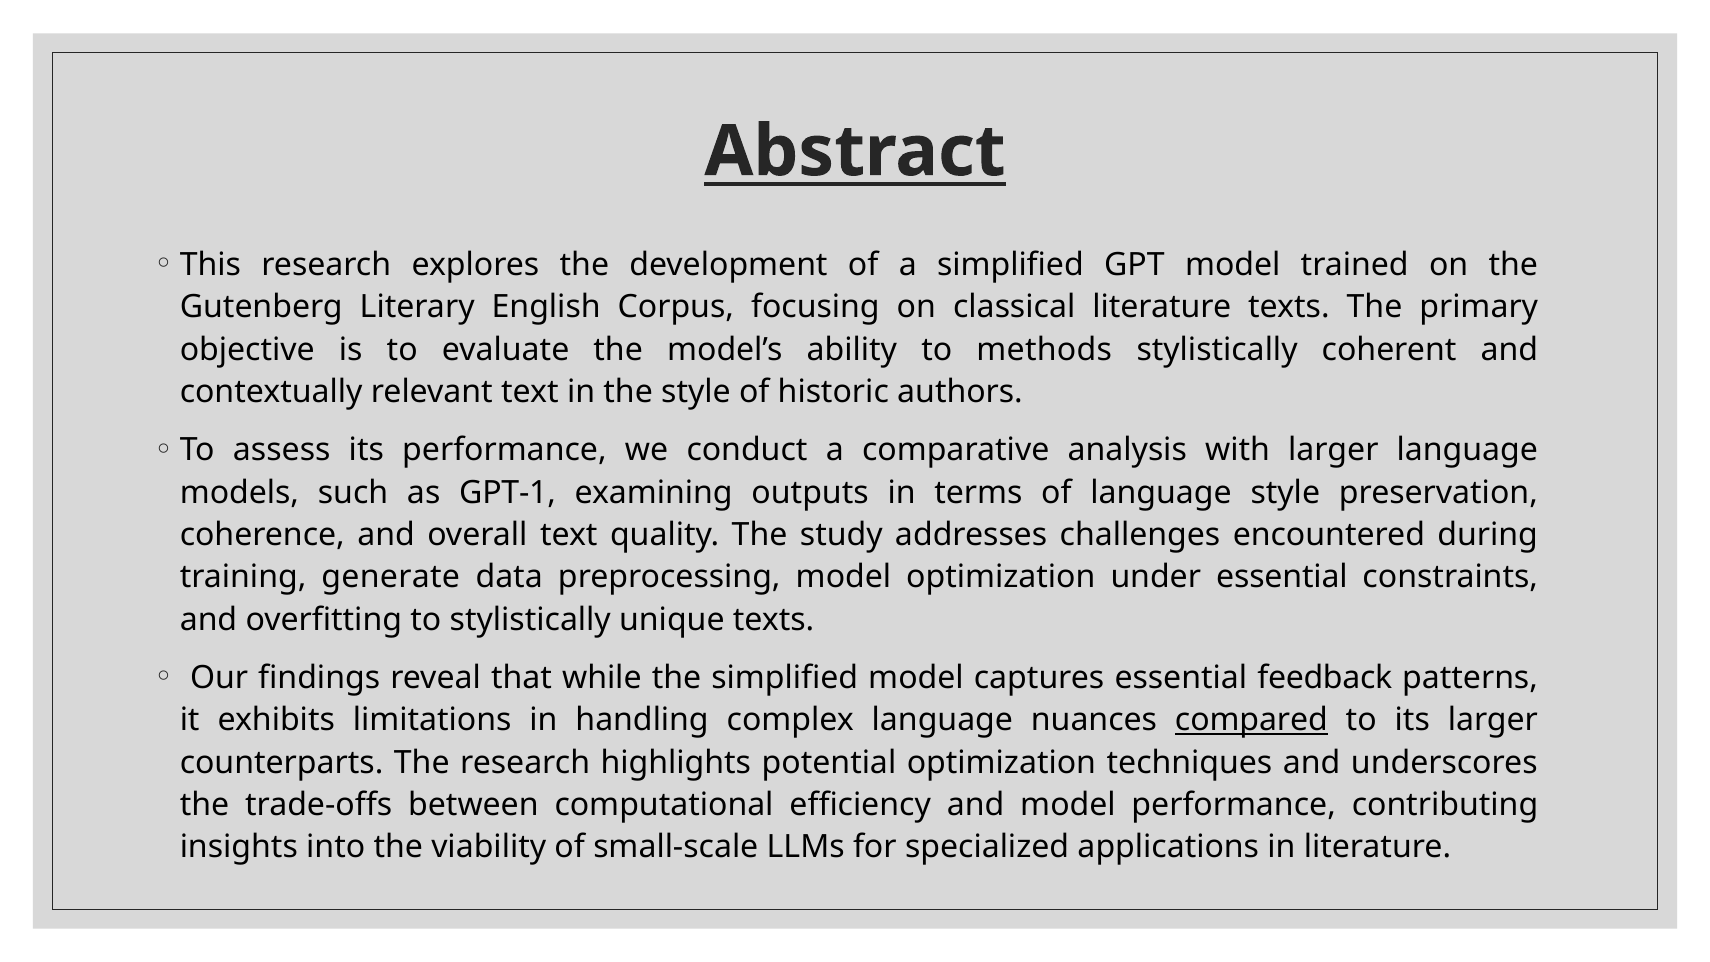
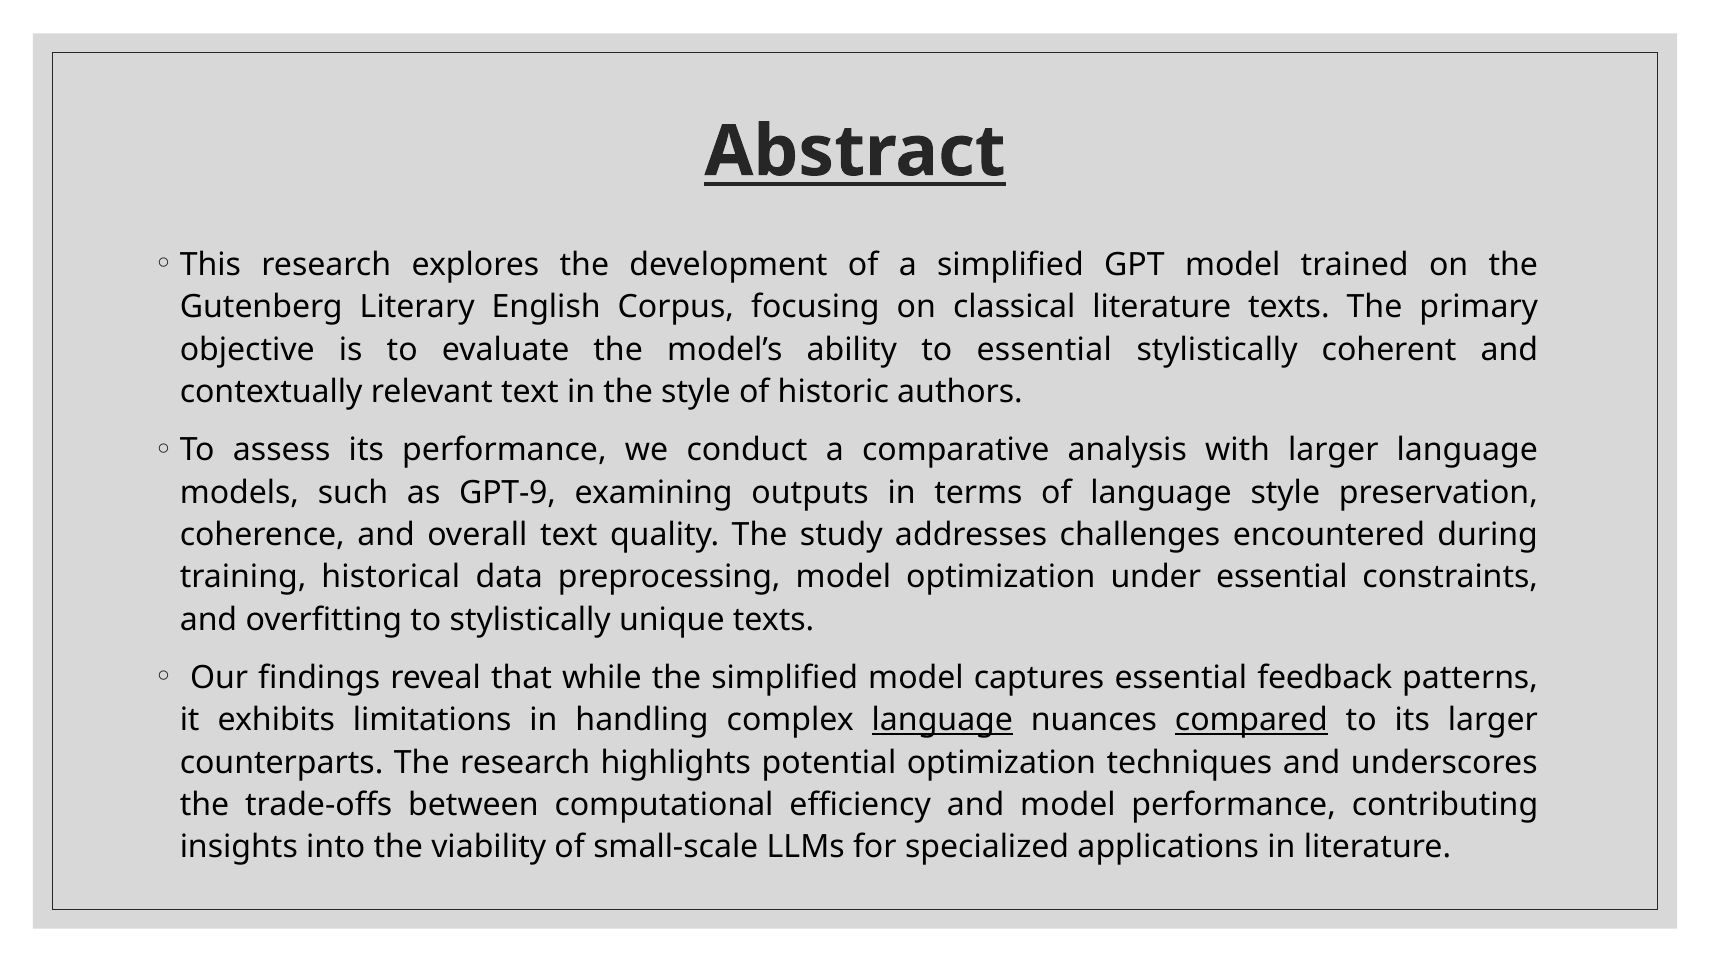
to methods: methods -> essential
GPT-1: GPT-1 -> GPT-9
generate: generate -> historical
language at (942, 720) underline: none -> present
